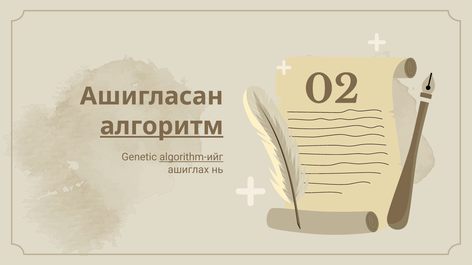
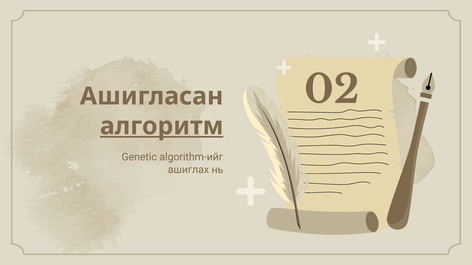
algorithm-ийг underline: present -> none
